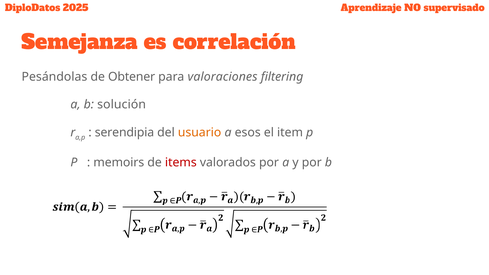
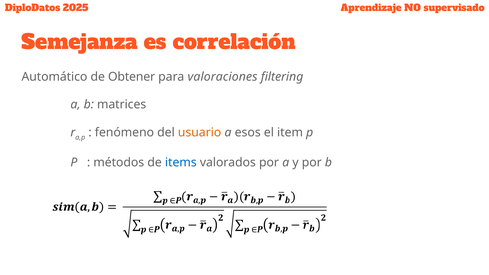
Pesándolas: Pesándolas -> Automático
solución: solución -> matrices
serendipia: serendipia -> fenómeno
memoirs: memoirs -> métodos
items colour: red -> blue
